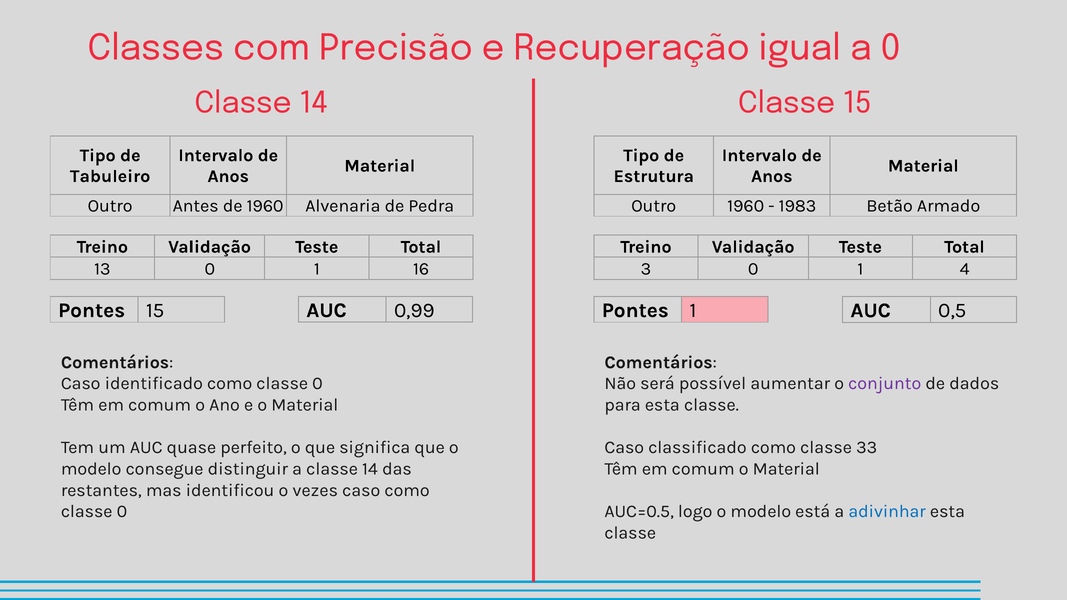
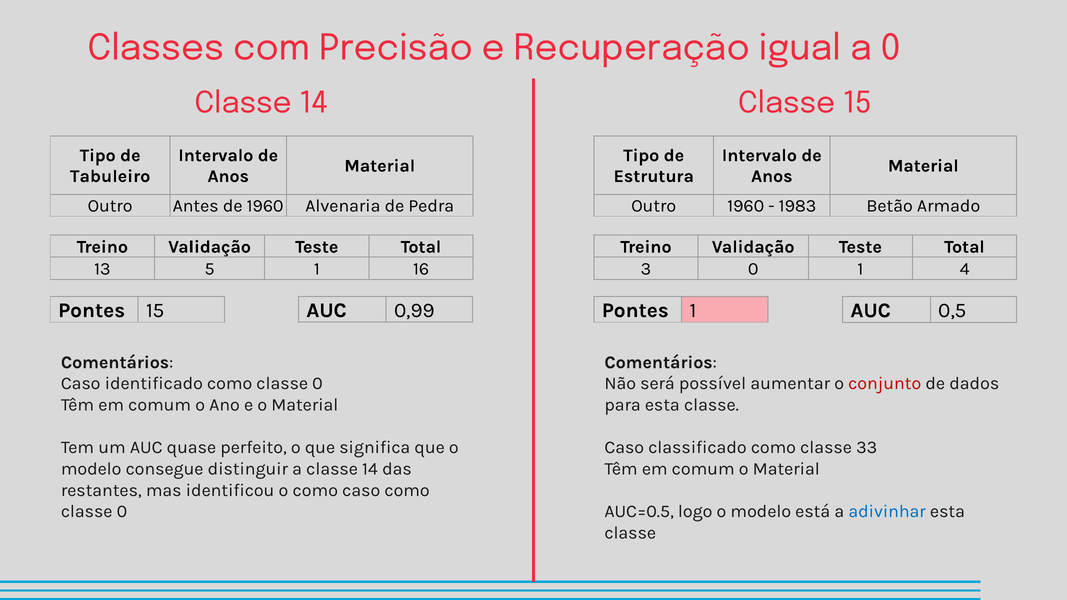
13 0: 0 -> 5
conjunto colour: purple -> red
o vezes: vezes -> como
